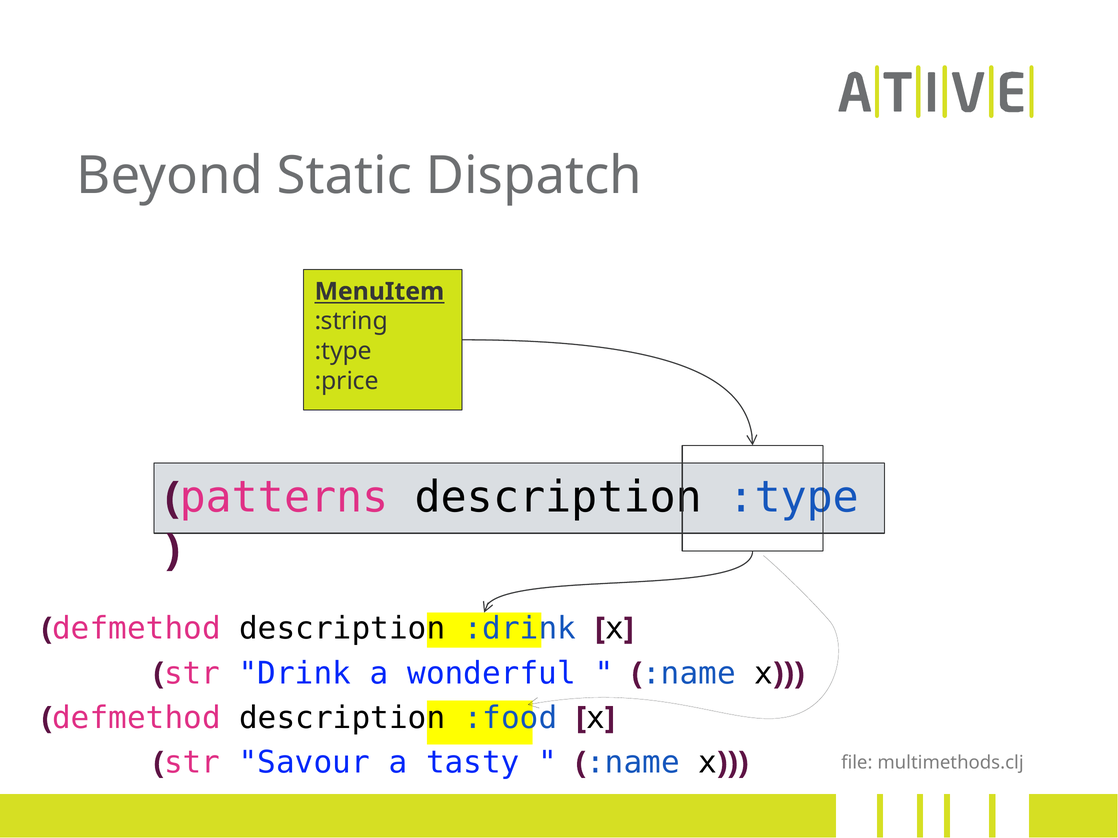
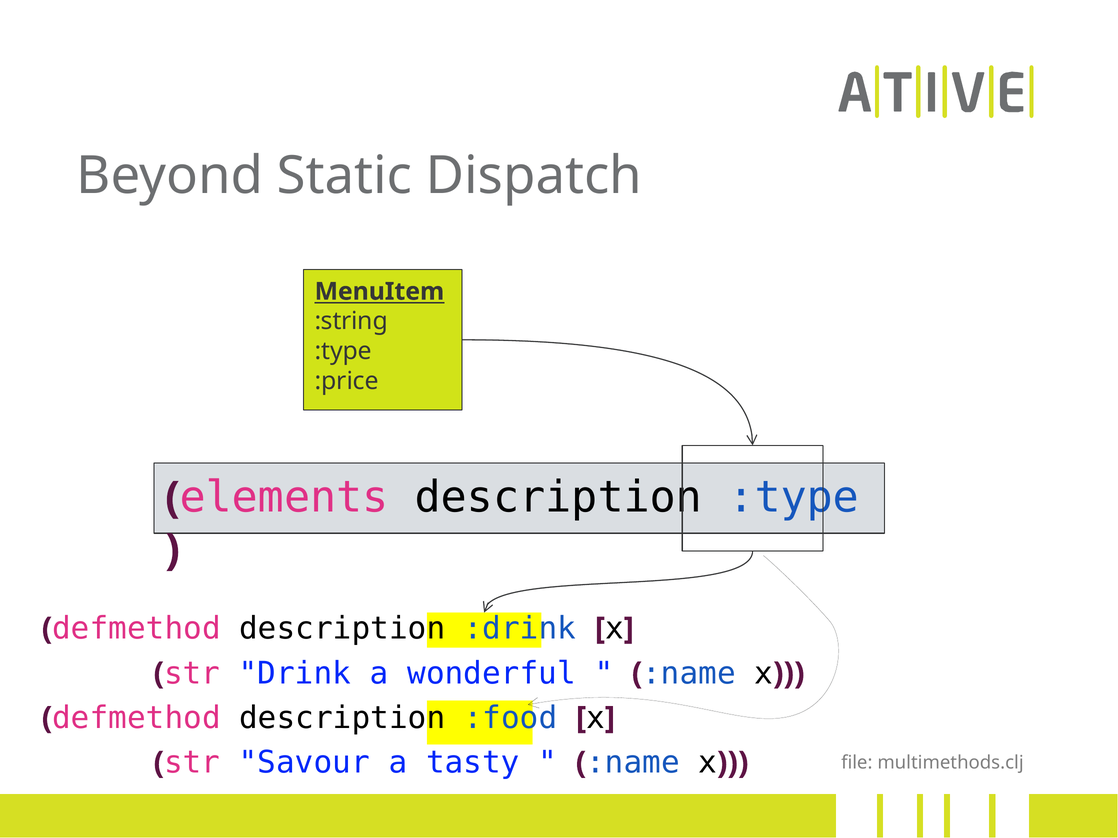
patterns: patterns -> elements
